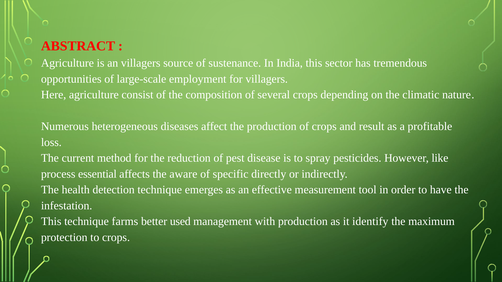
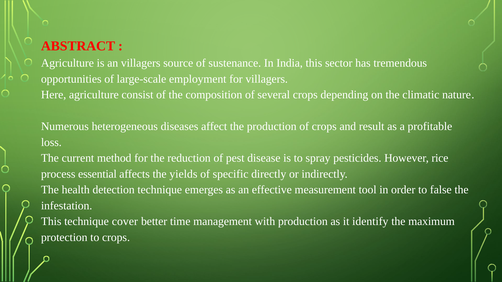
like: like -> rice
aware: aware -> yields
have: have -> false
farms: farms -> cover
used: used -> time
